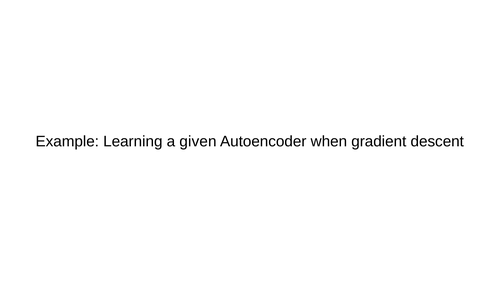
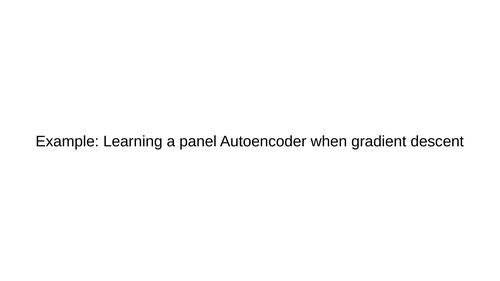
given: given -> panel
